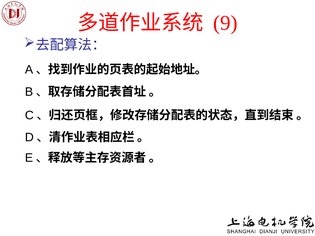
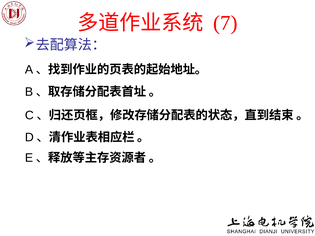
9: 9 -> 7
